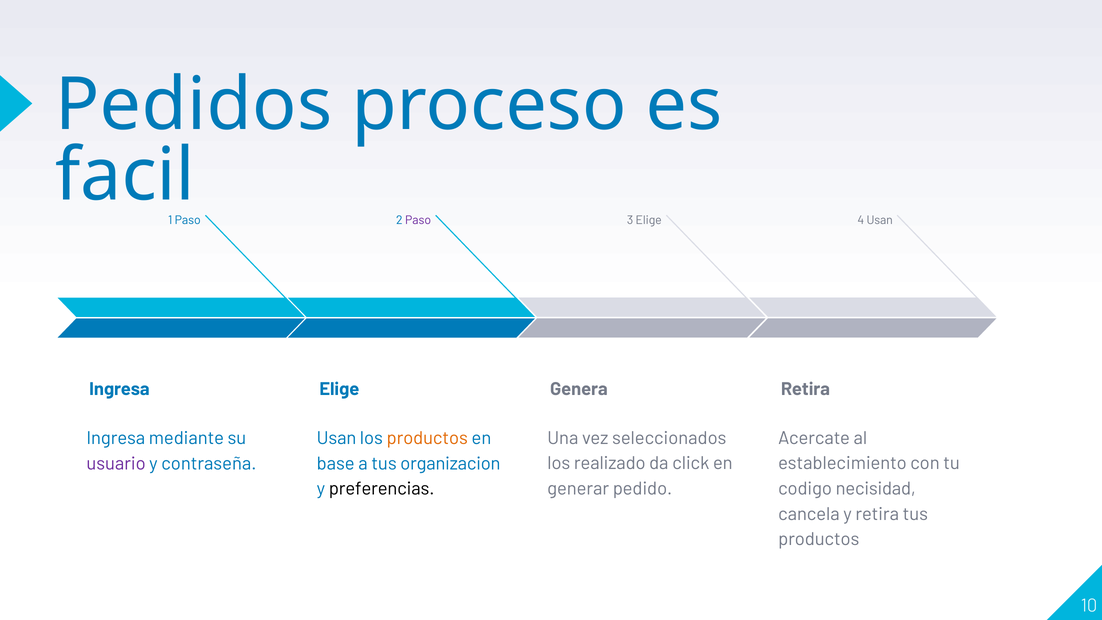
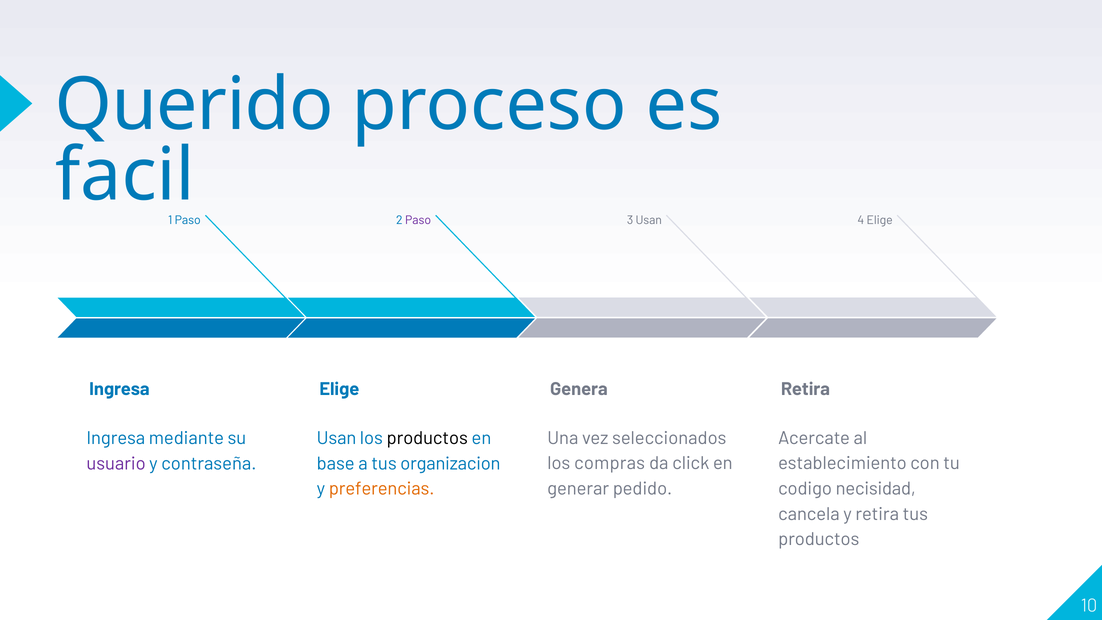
Pedidos: Pedidos -> Querido
3 Elige: Elige -> Usan
4 Usan: Usan -> Elige
productos at (427, 438) colour: orange -> black
realizado: realizado -> compras
preferencias colour: black -> orange
